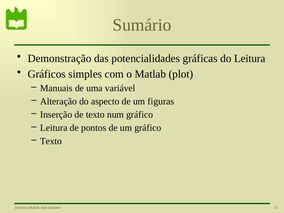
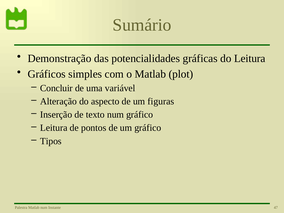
Manuais: Manuais -> Concluir
Texto at (51, 141): Texto -> Tipos
